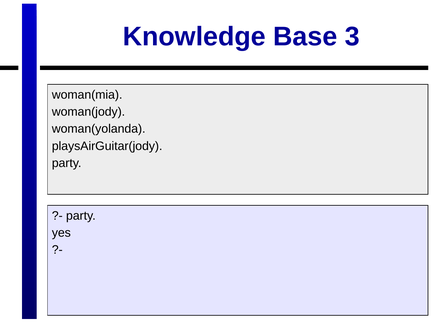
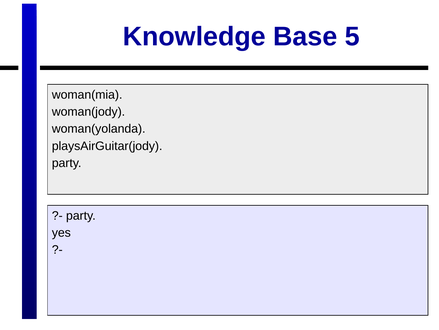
3: 3 -> 5
